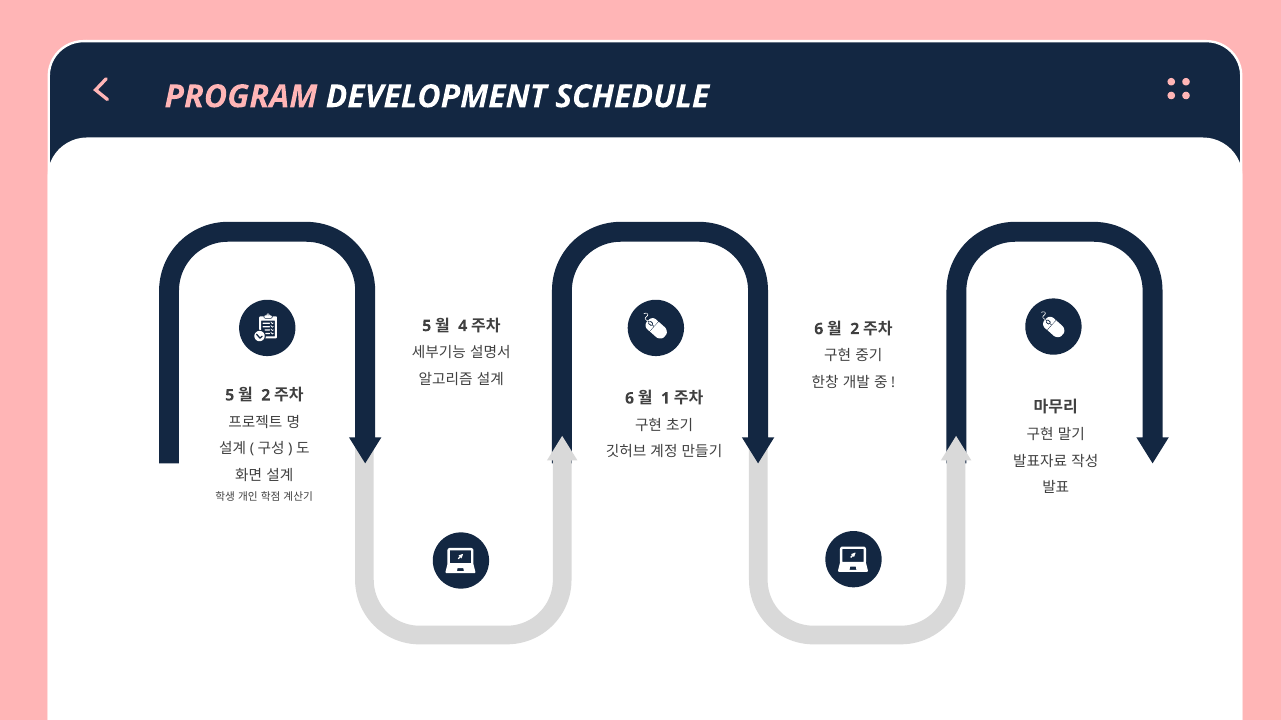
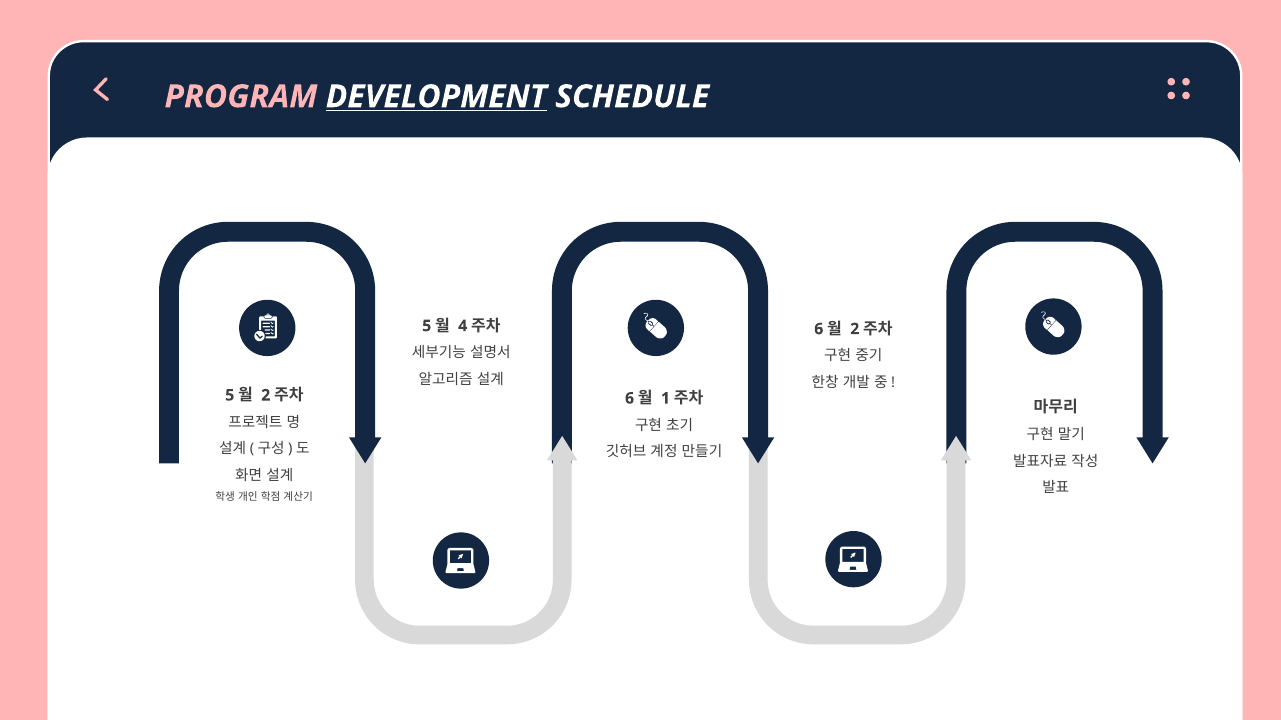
DEVELOPMENT underline: none -> present
